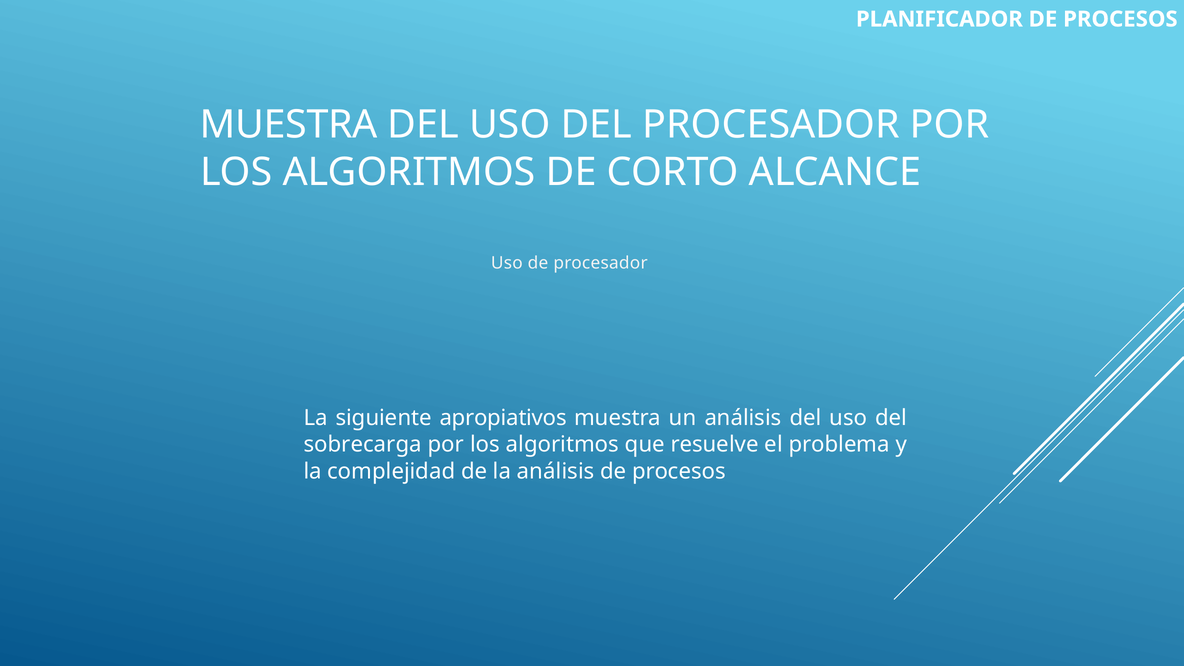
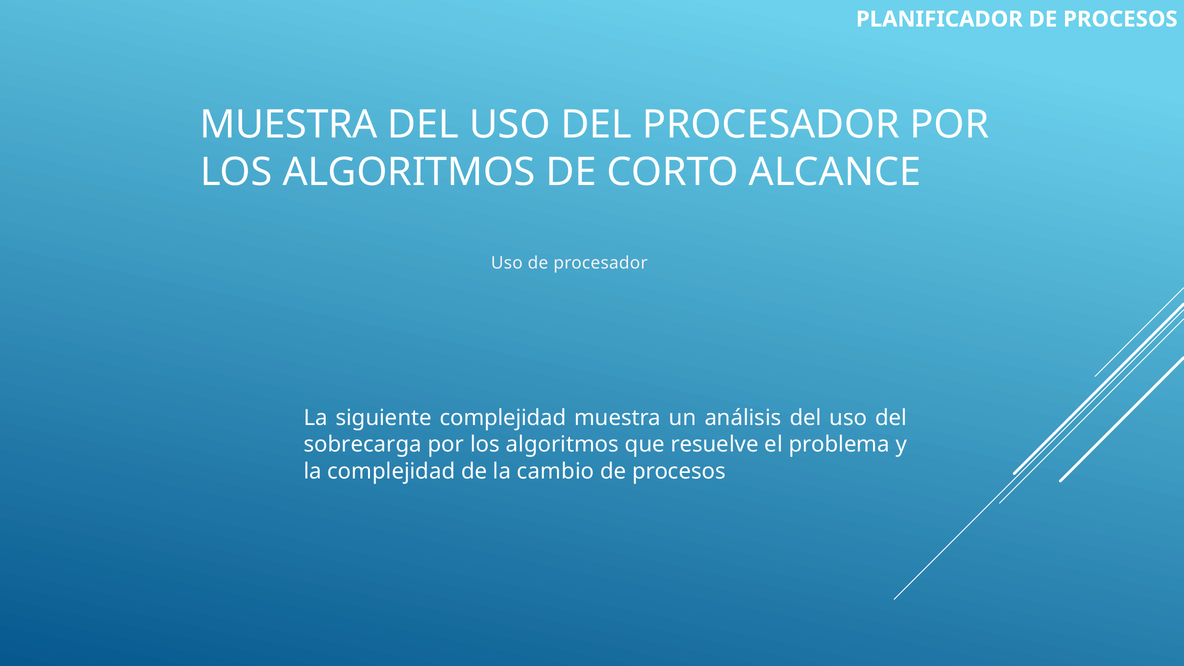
siguiente apropiativos: apropiativos -> complejidad
la análisis: análisis -> cambio
